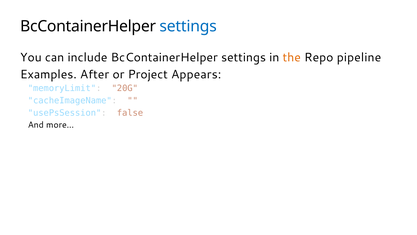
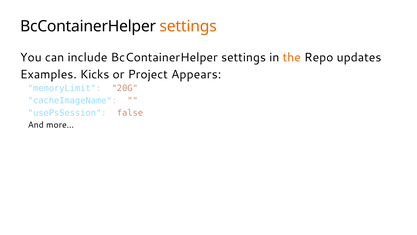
settings at (188, 26) colour: blue -> orange
pipeline: pipeline -> updates
After: After -> Kicks
